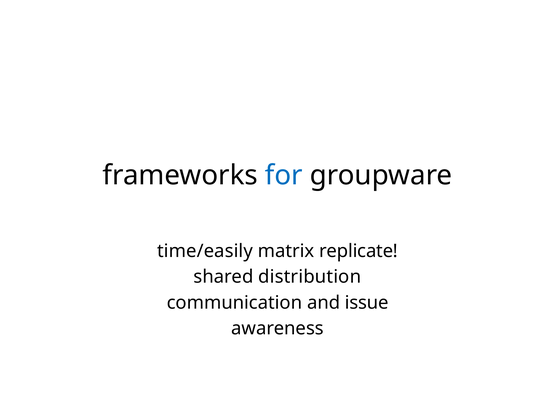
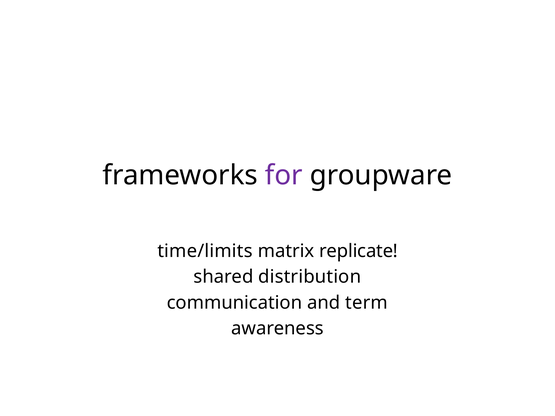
for colour: blue -> purple
time/easily: time/easily -> time/limits
issue: issue -> term
